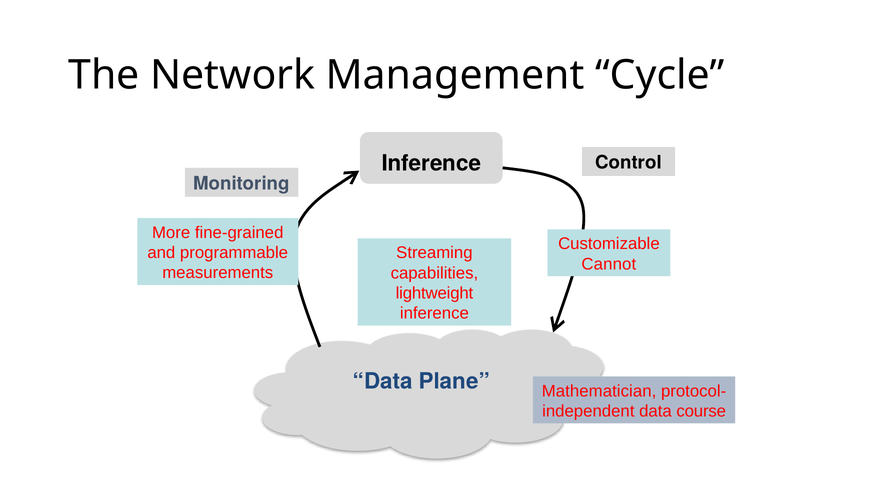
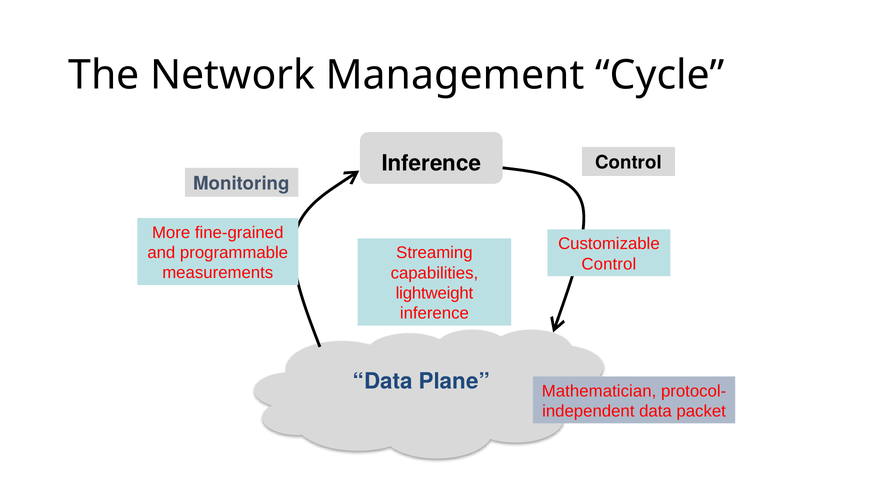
Cannot at (609, 264): Cannot -> Control
course: course -> packet
